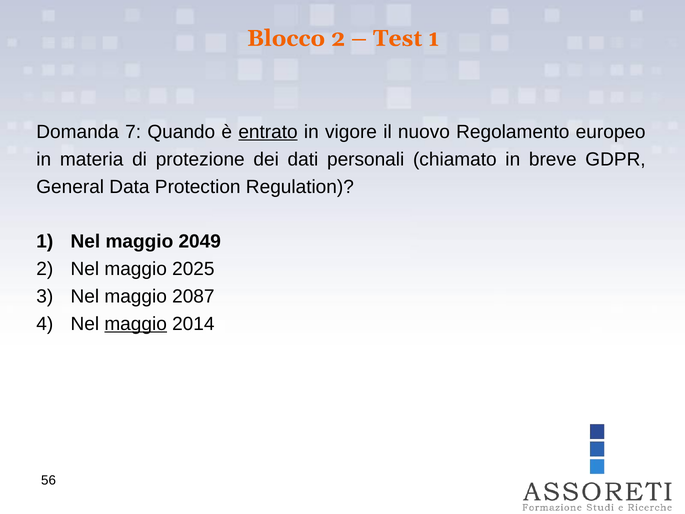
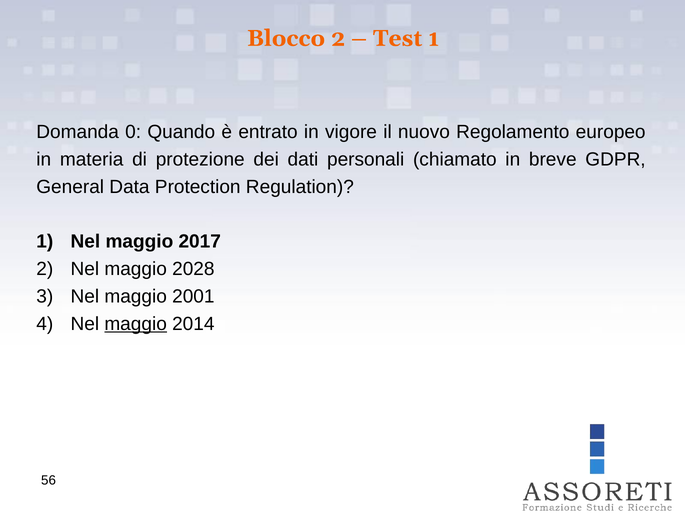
7: 7 -> 0
entrato underline: present -> none
2049: 2049 -> 2017
2025: 2025 -> 2028
2087: 2087 -> 2001
